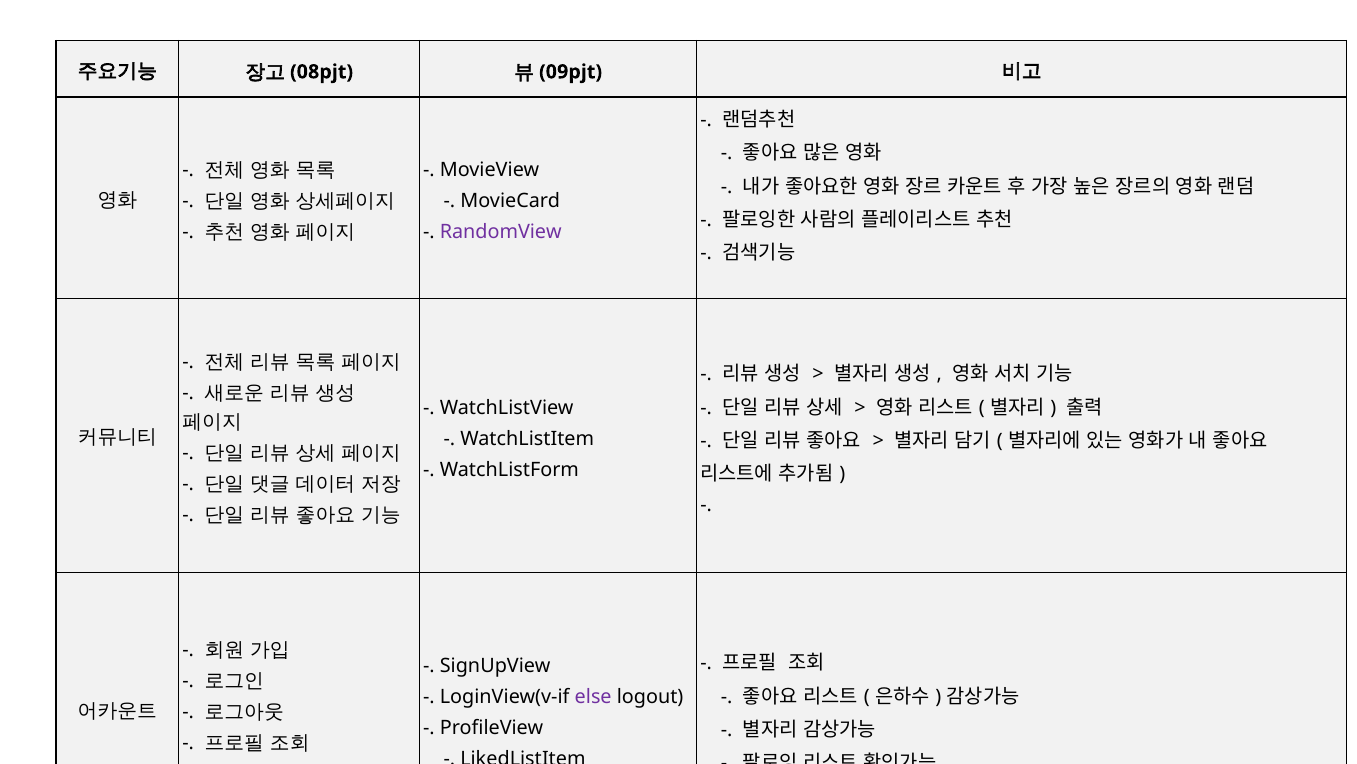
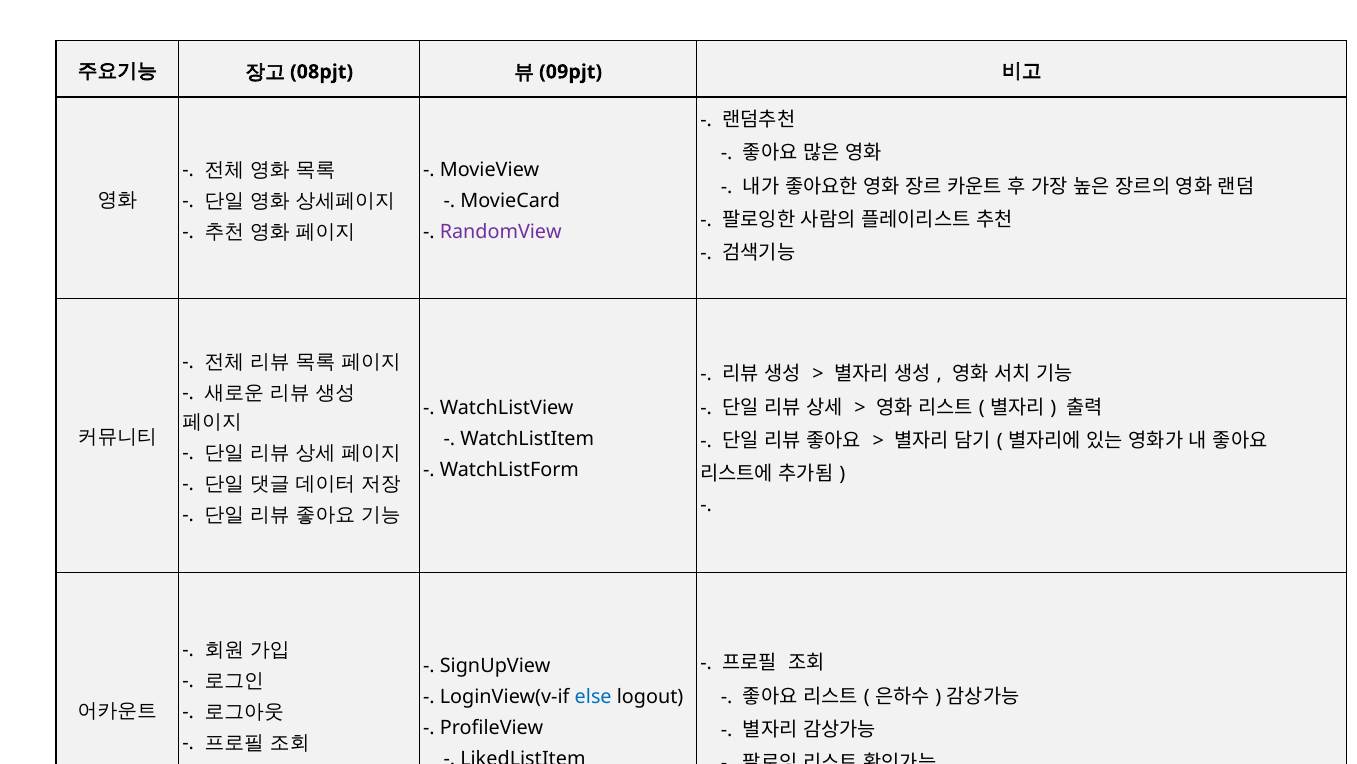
else colour: purple -> blue
